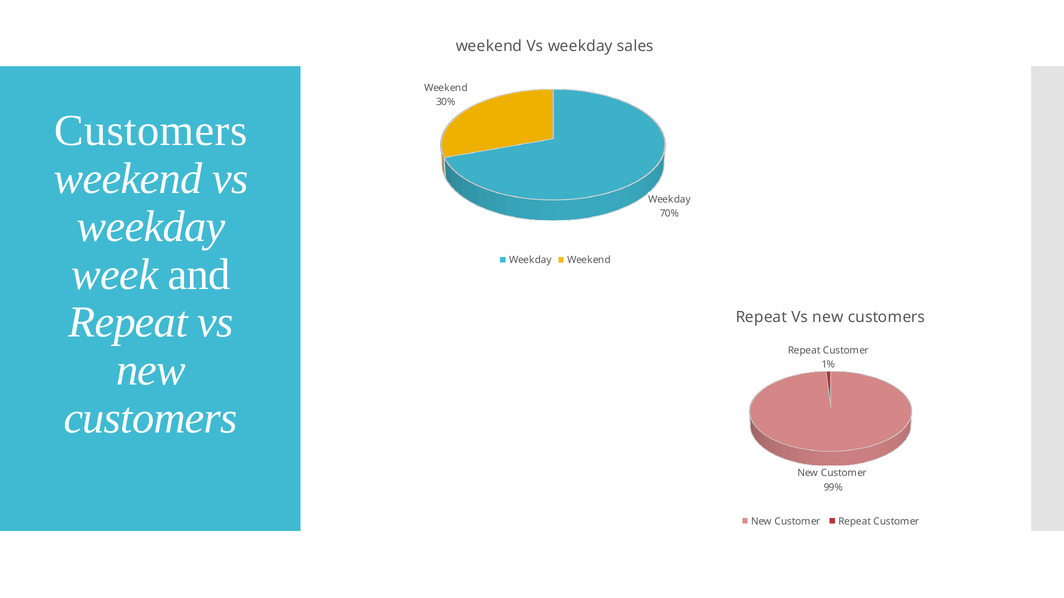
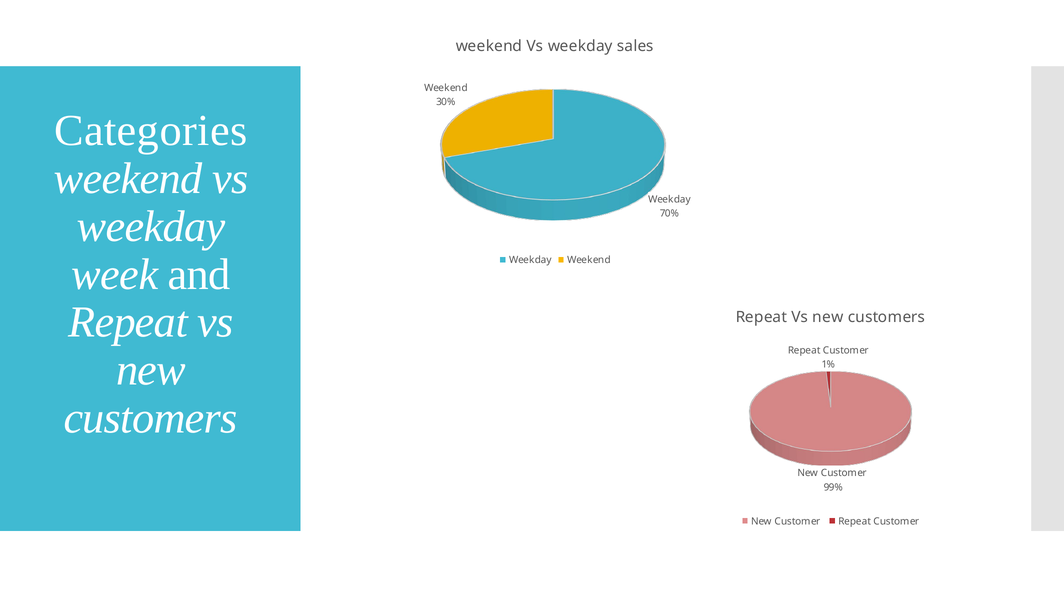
Customers at (151, 131): Customers -> Categories
